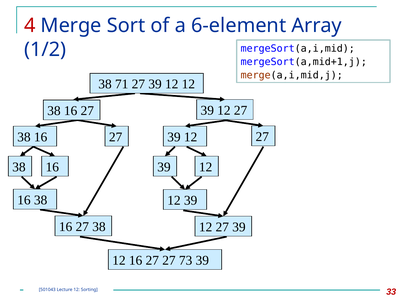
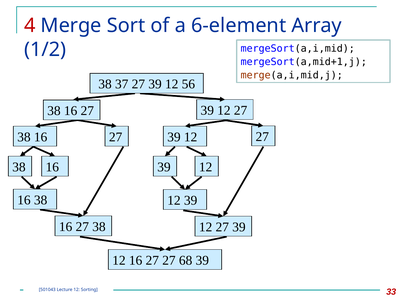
71: 71 -> 37
39 12 12: 12 -> 56
73: 73 -> 68
